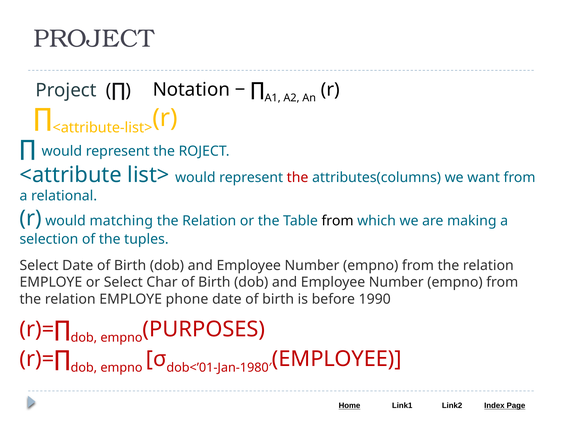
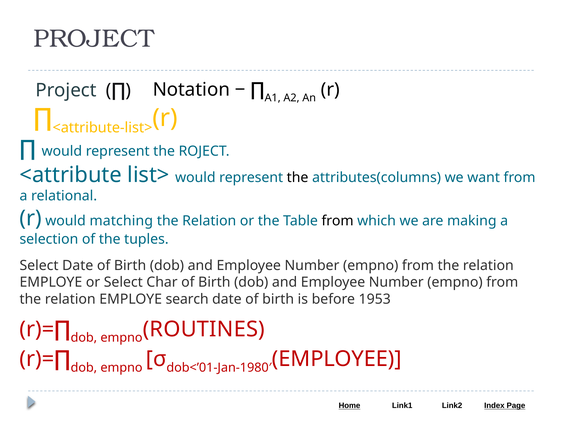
the at (298, 177) colour: red -> black
phone: phone -> search
1990: 1990 -> 1953
PURPOSES: PURPOSES -> ROUTINES
